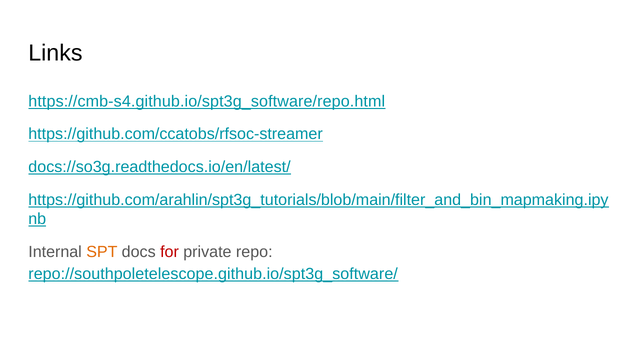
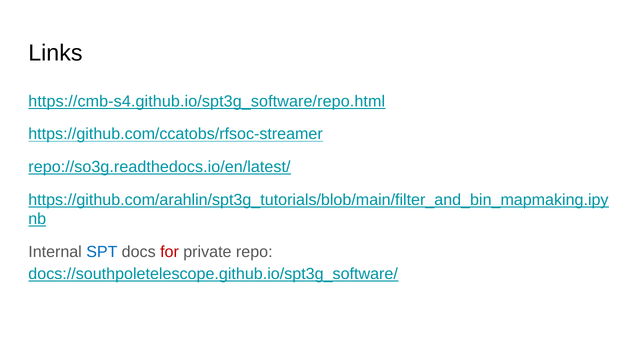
docs://so3g.readthedocs.io/en/latest/: docs://so3g.readthedocs.io/en/latest/ -> repo://so3g.readthedocs.io/en/latest/
SPT colour: orange -> blue
repo://southpoletelescope.github.io/spt3g_software/: repo://southpoletelescope.github.io/spt3g_software/ -> docs://southpoletelescope.github.io/spt3g_software/
